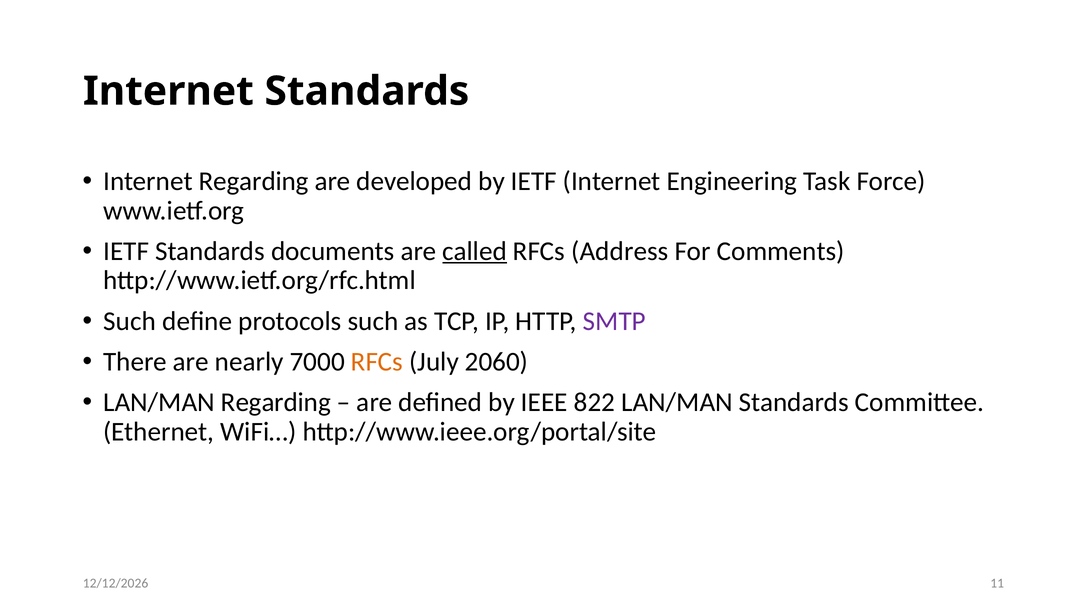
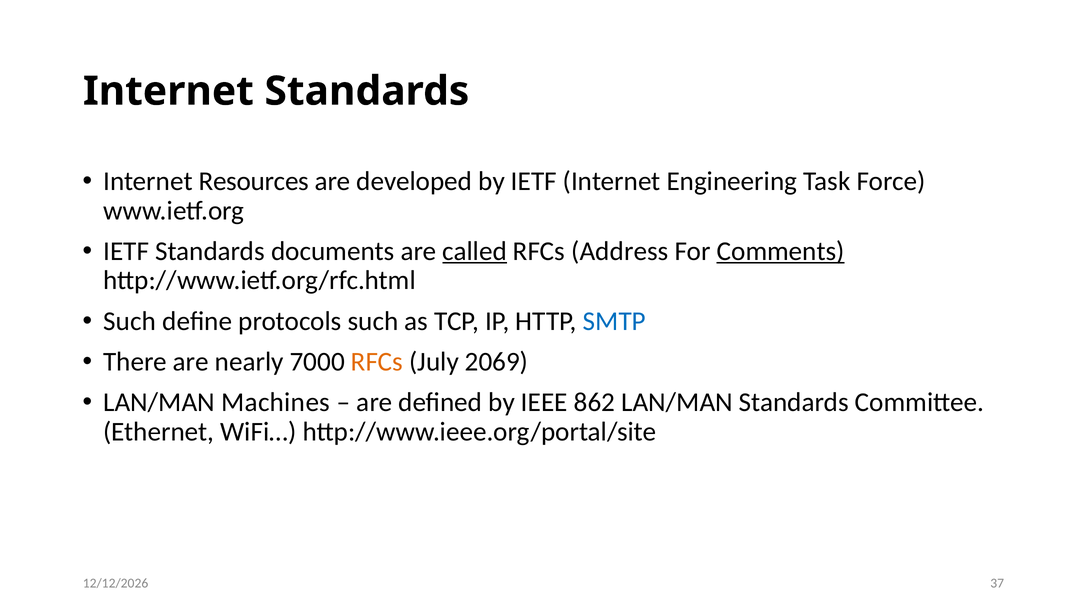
Internet Regarding: Regarding -> Resources
Comments underline: none -> present
SMTP colour: purple -> blue
2060: 2060 -> 2069
LAN/MAN Regarding: Regarding -> Machines
822: 822 -> 862
11: 11 -> 37
